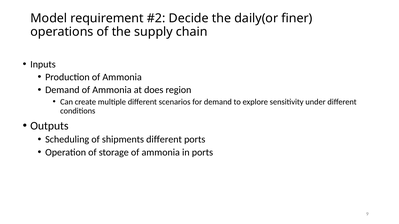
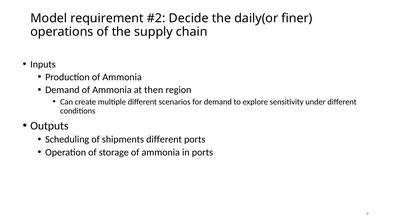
does: does -> then
